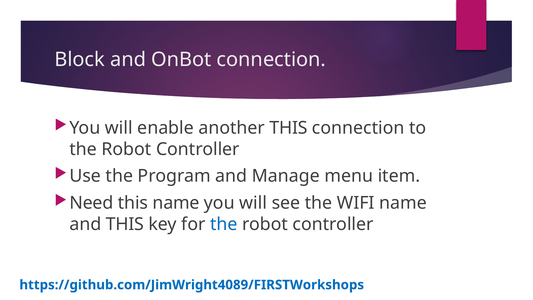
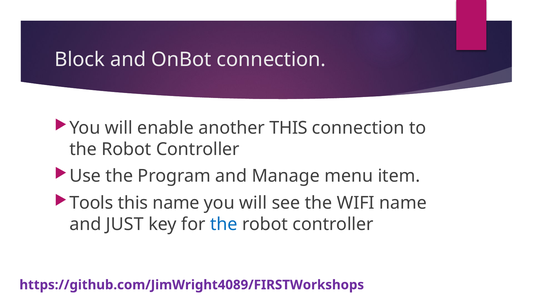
Need: Need -> Tools
and THIS: THIS -> JUST
https://github.com/JimWright4089/FIRSTWorkshops colour: blue -> purple
